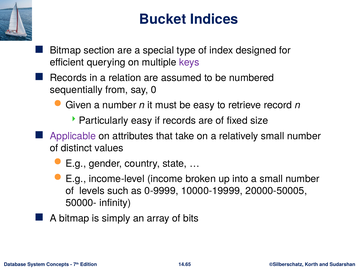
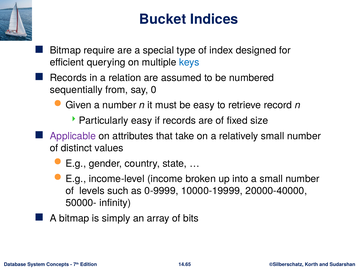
section: section -> require
keys colour: purple -> blue
20000-50005: 20000-50005 -> 20000-40000
